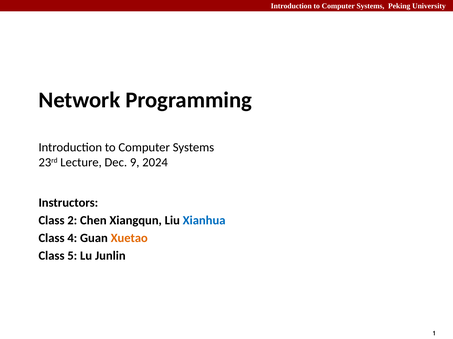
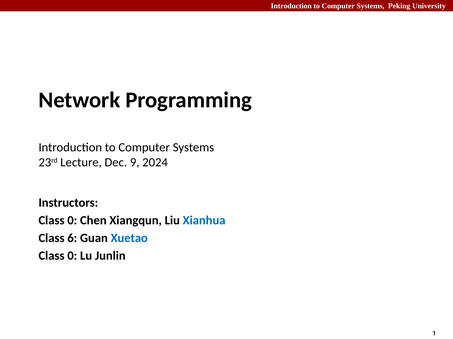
2 at (72, 221): 2 -> 0
4: 4 -> 6
Xuetao colour: orange -> blue
5 at (72, 256): 5 -> 0
